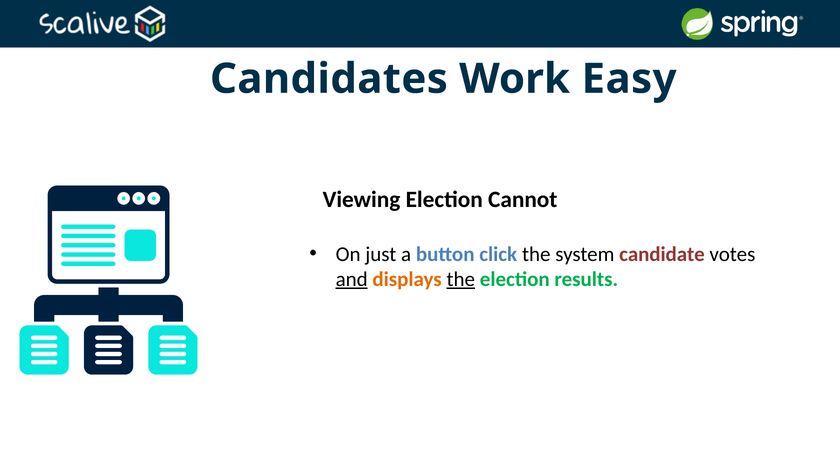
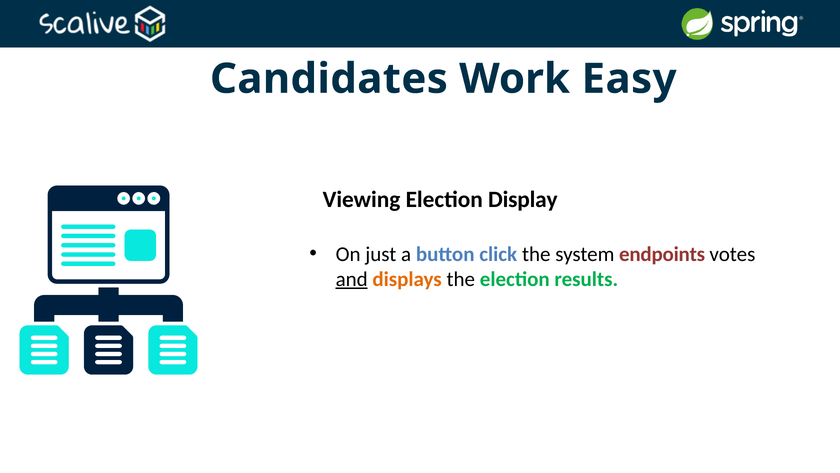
Cannot: Cannot -> Display
candidate: candidate -> endpoints
the at (461, 279) underline: present -> none
